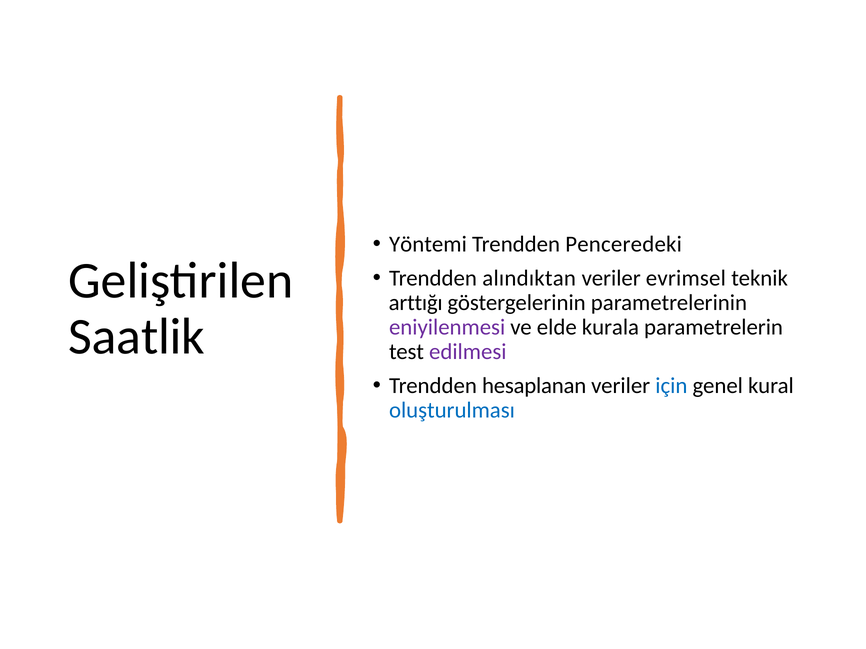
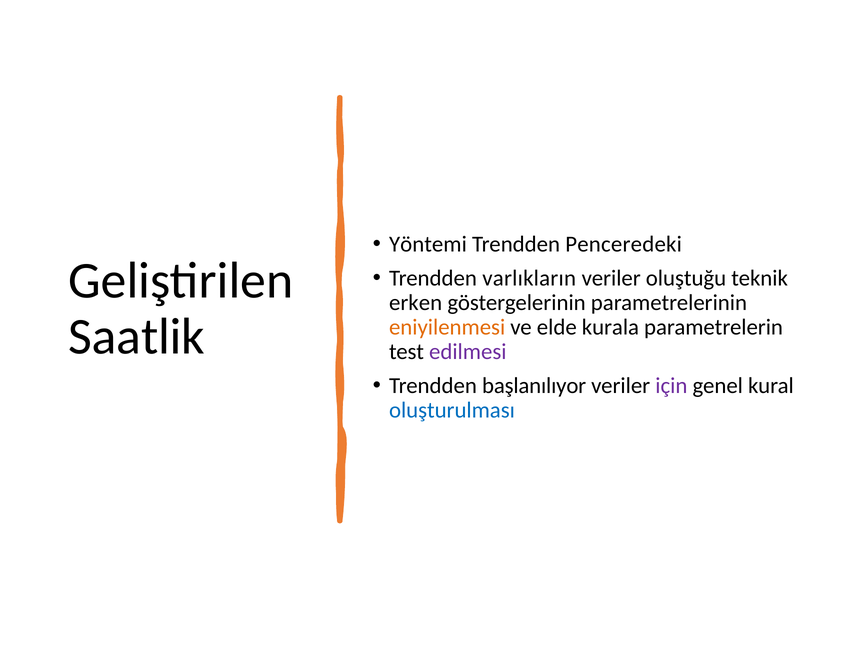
alındıktan: alındıktan -> varlıkların
evrimsel: evrimsel -> oluştuğu
arttığı: arttığı -> erken
eniyilenmesi colour: purple -> orange
hesaplanan: hesaplanan -> başlanılıyor
için colour: blue -> purple
